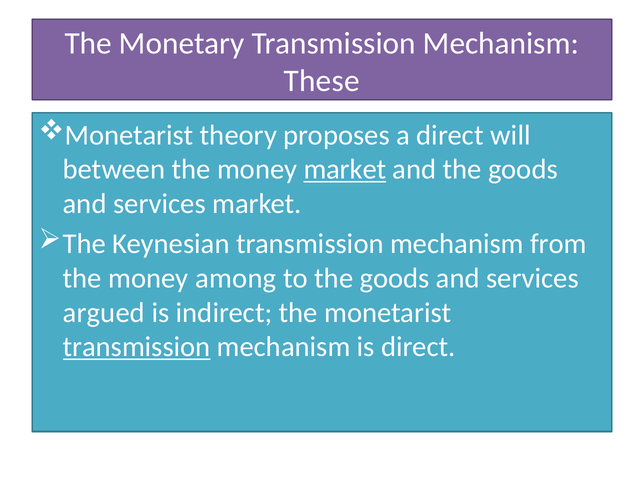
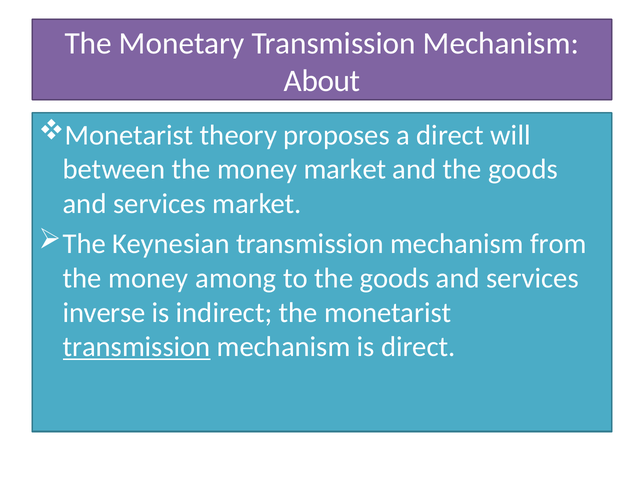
These: These -> About
market at (345, 169) underline: present -> none
argued: argued -> inverse
